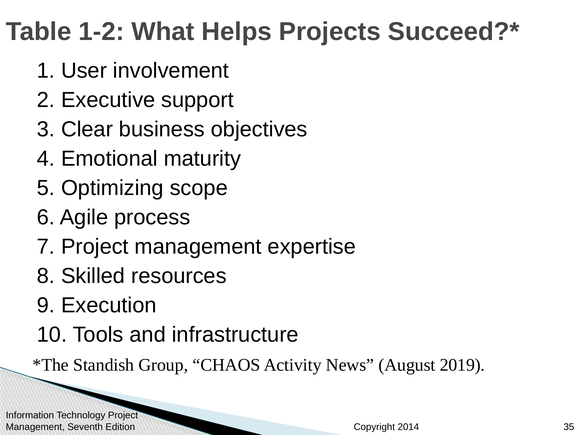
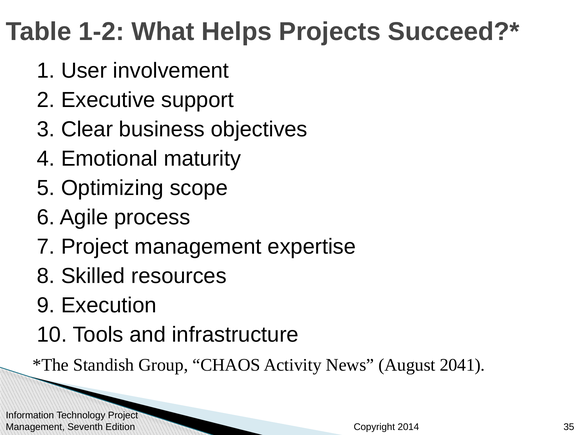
2019: 2019 -> 2041
